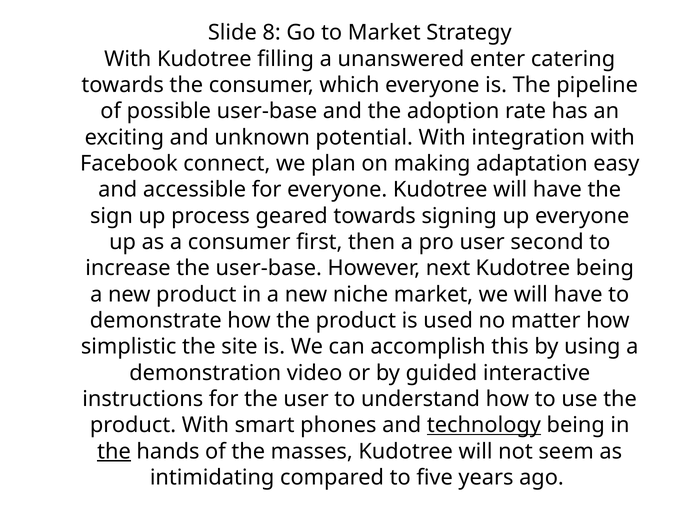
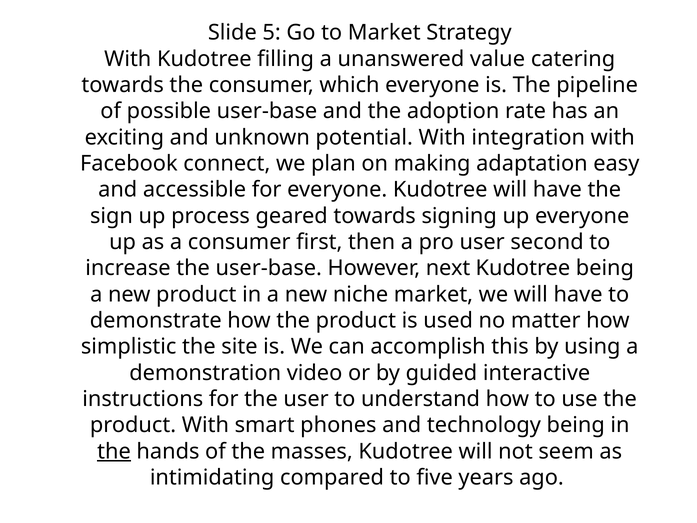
8: 8 -> 5
enter: enter -> value
technology underline: present -> none
